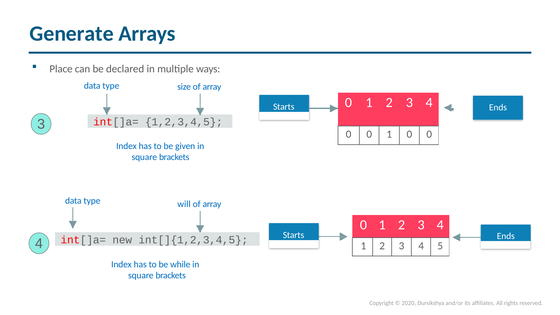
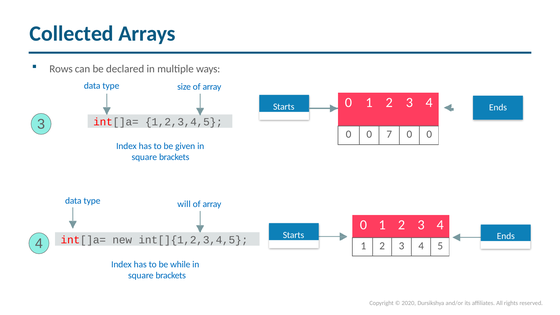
Generate: Generate -> Collected
Place: Place -> Rows
0 0 1: 1 -> 7
